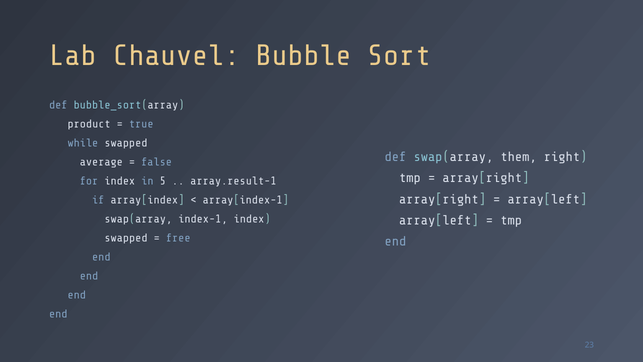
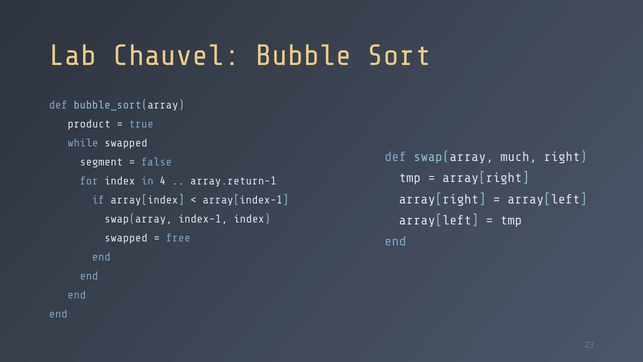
them: them -> much
average: average -> segment
5: 5 -> 4
array.result-1: array.result-1 -> array.return-1
